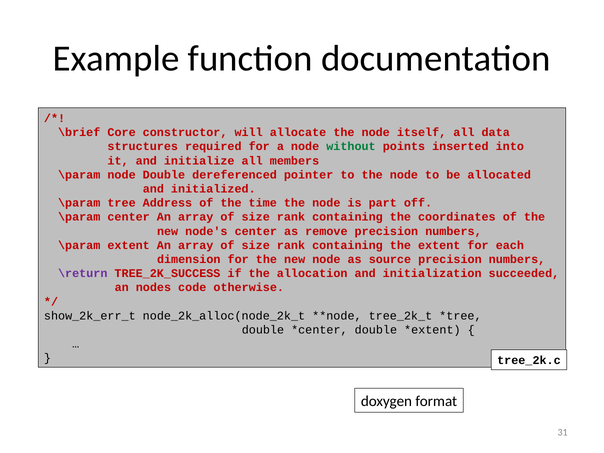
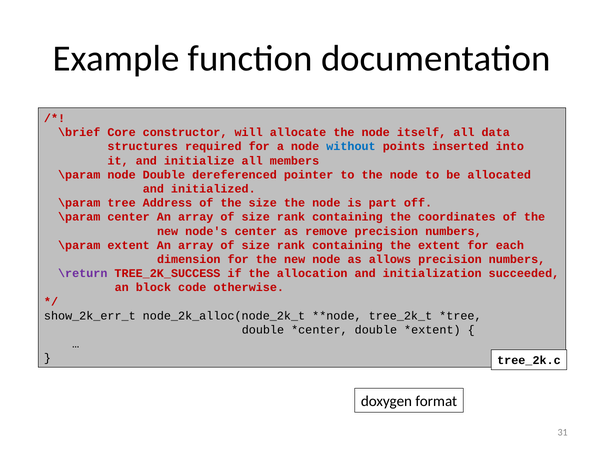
without colour: green -> blue
the time: time -> size
source: source -> allows
nodes: nodes -> block
